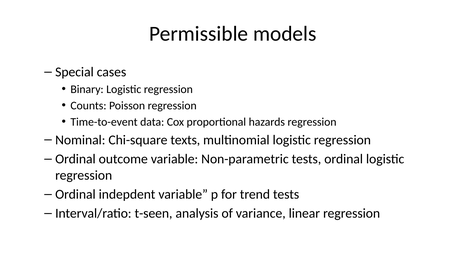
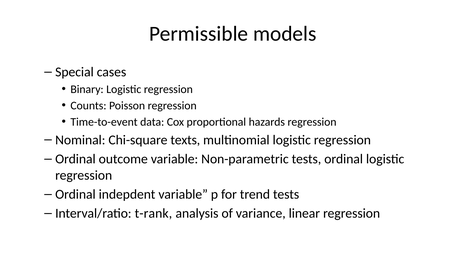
t-seen: t-seen -> t-rank
